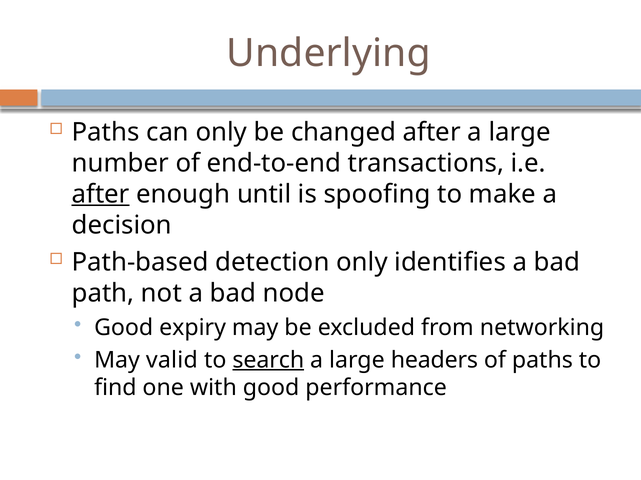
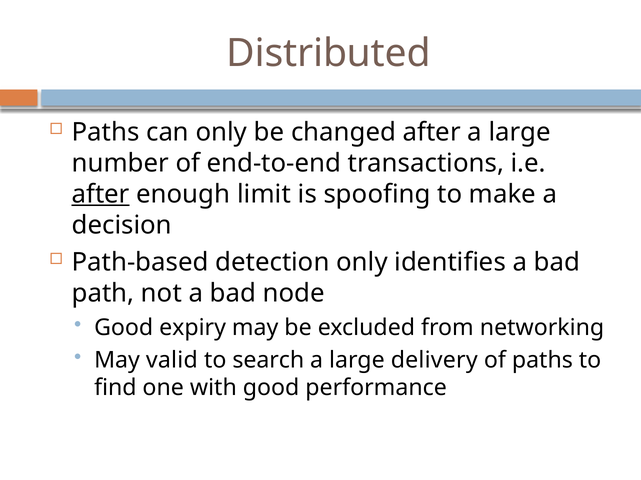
Underlying: Underlying -> Distributed
until: until -> limit
search underline: present -> none
headers: headers -> delivery
